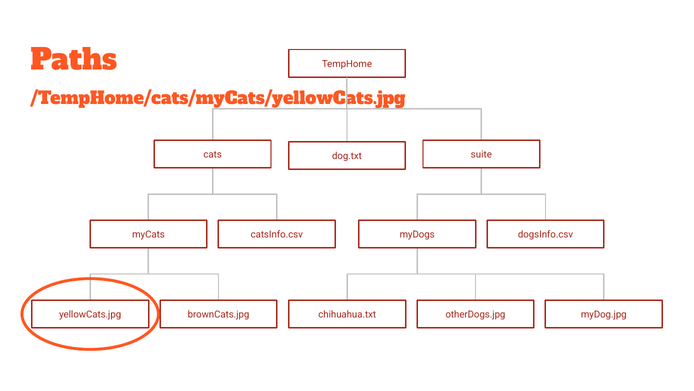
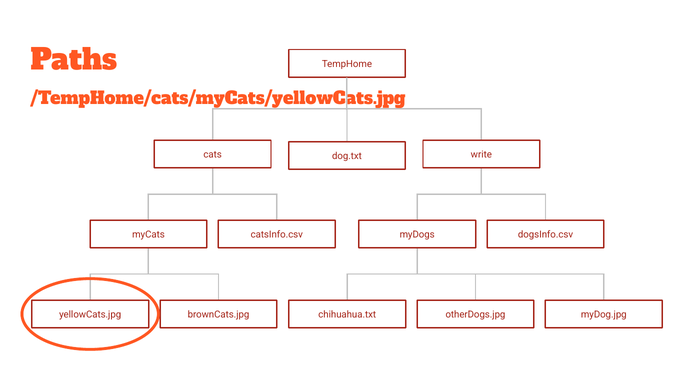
suite: suite -> write
